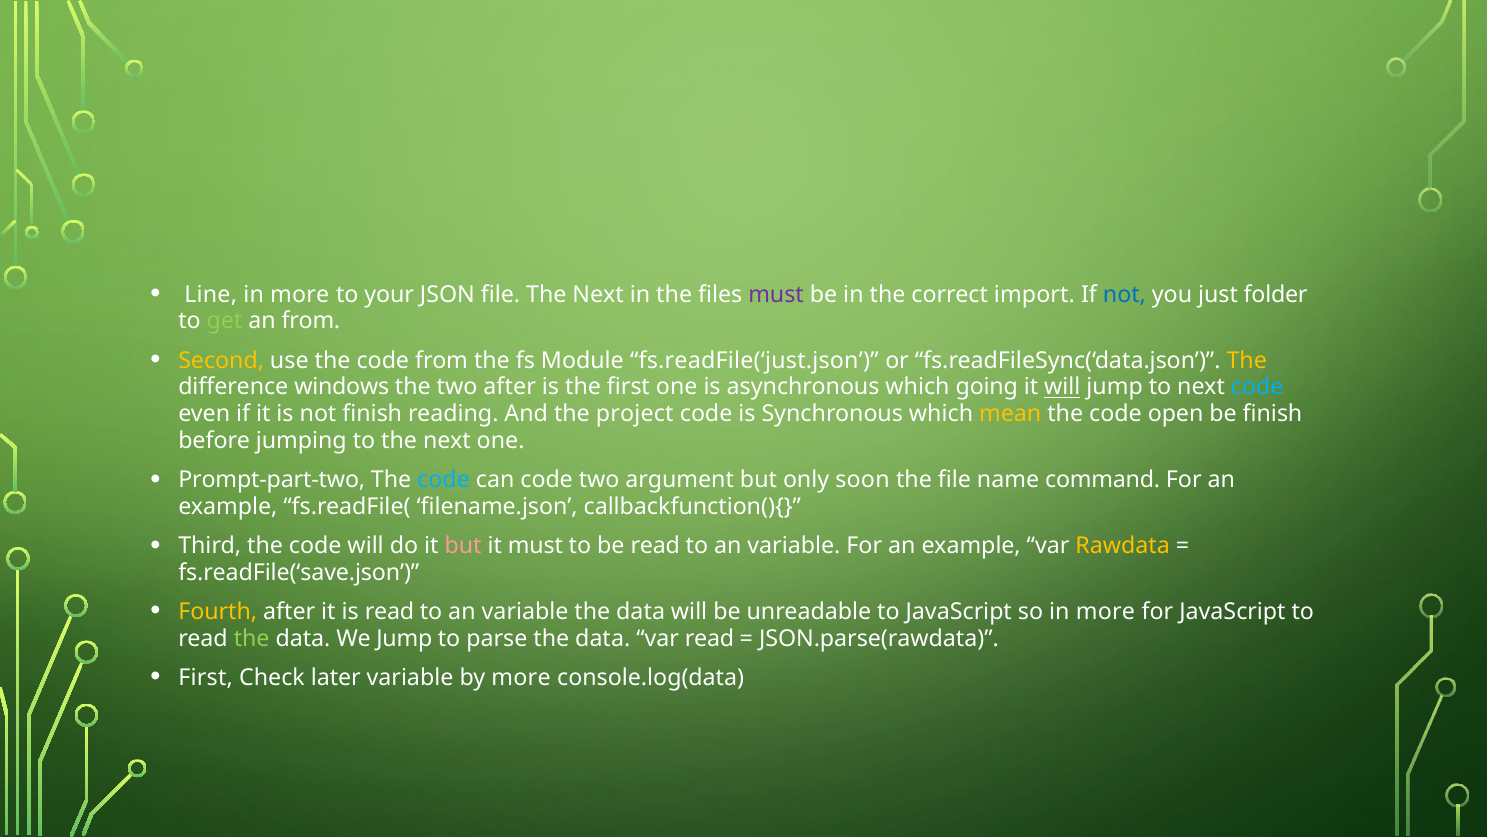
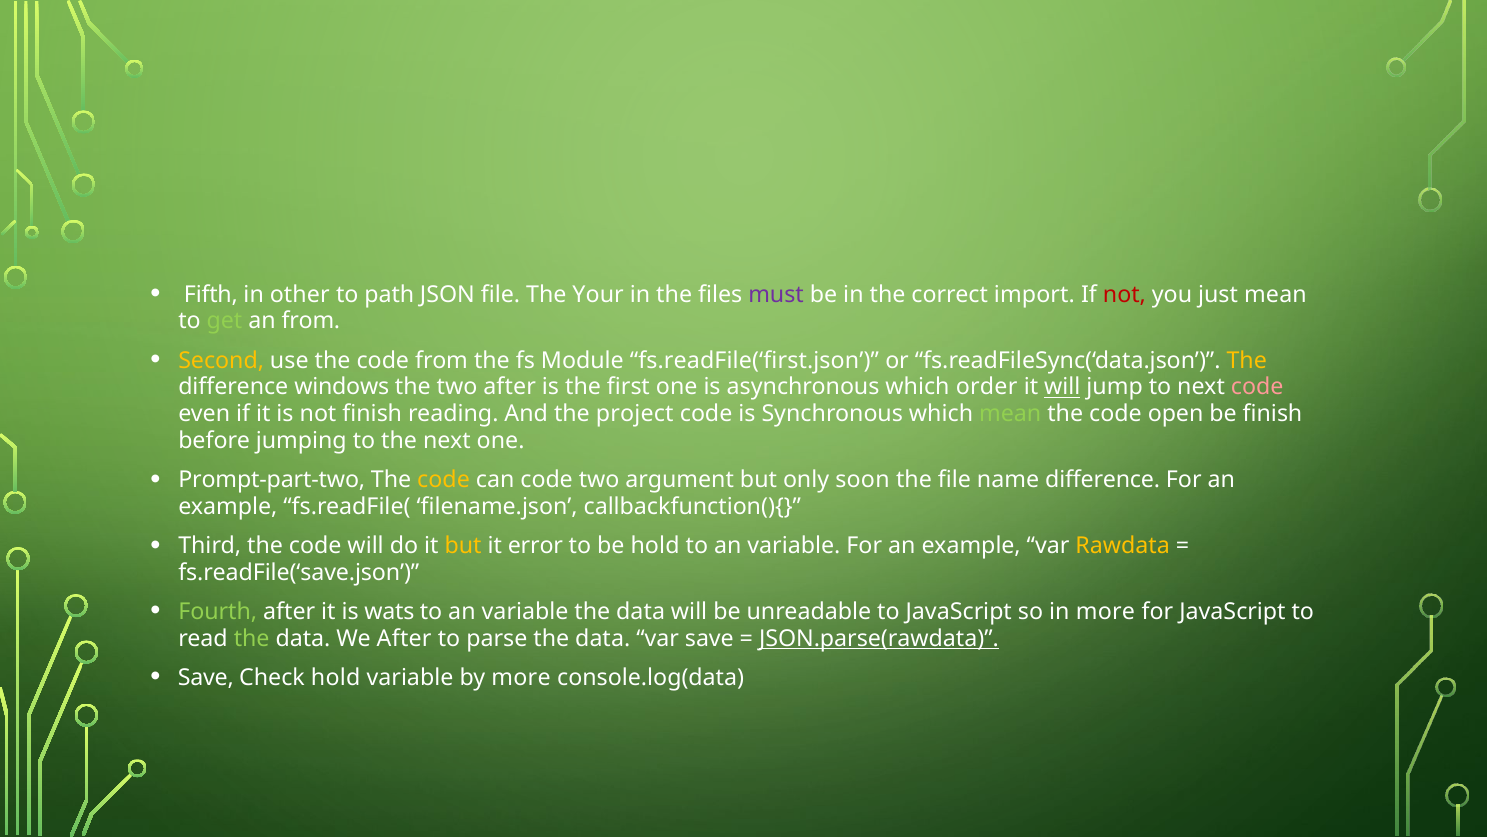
Line: Line -> Fifth
more at (300, 294): more -> other
your: your -> path
file The Next: Next -> Your
not at (1124, 294) colour: blue -> red
just folder: folder -> mean
fs.readFile(‘just.json: fs.readFile(‘just.json -> fs.readFile(‘first.json
going: going -> order
code at (1257, 387) colour: light blue -> pink
mean at (1010, 414) colour: yellow -> light green
code at (444, 480) colour: light blue -> yellow
name command: command -> difference
but at (463, 545) colour: pink -> yellow
it must: must -> error
be read: read -> hold
Fourth colour: yellow -> light green
is read: read -> wats
We Jump: Jump -> After
var read: read -> save
JSON.parse(rawdata underline: none -> present
First at (206, 677): First -> Save
Check later: later -> hold
